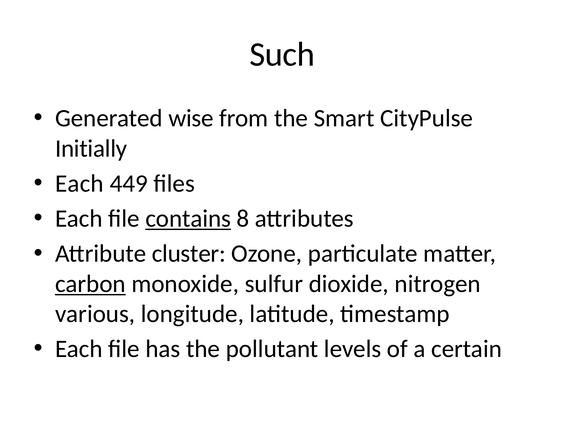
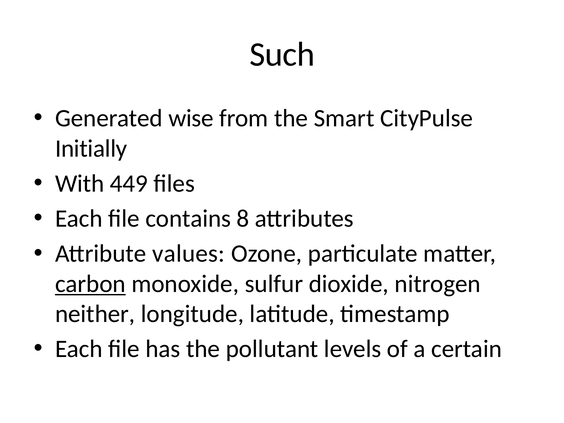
Each at (79, 184): Each -> With
contains underline: present -> none
cluster: cluster -> values
various: various -> neither
